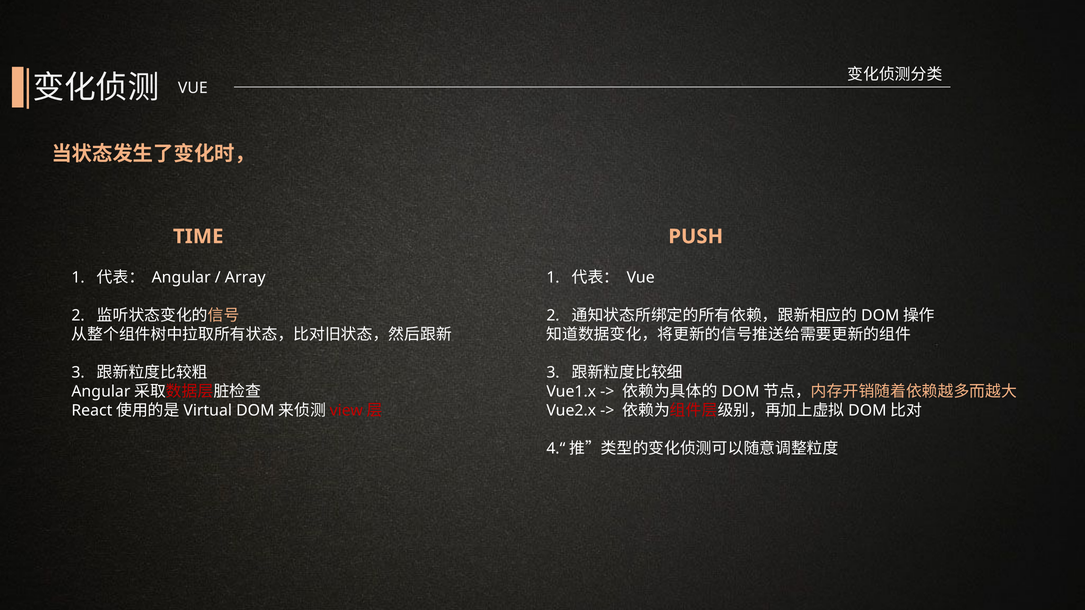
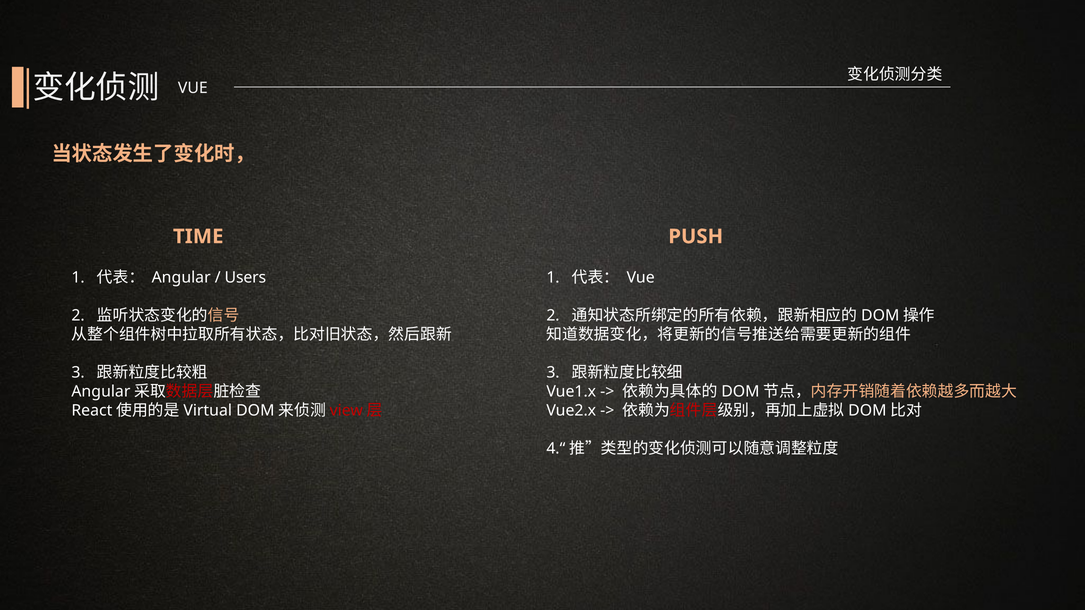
Array: Array -> Users
